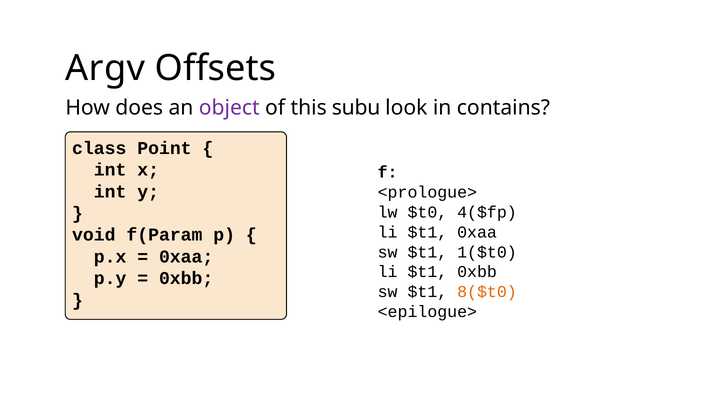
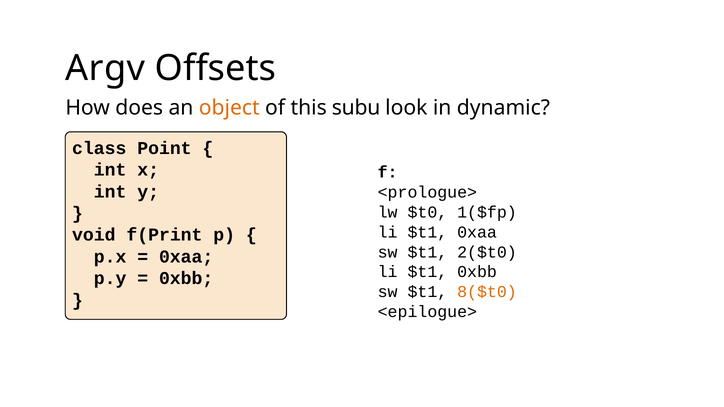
object colour: purple -> orange
contains: contains -> dynamic
4($fp: 4($fp -> 1($fp
f(Param: f(Param -> f(Print
1($t0: 1($t0 -> 2($t0
